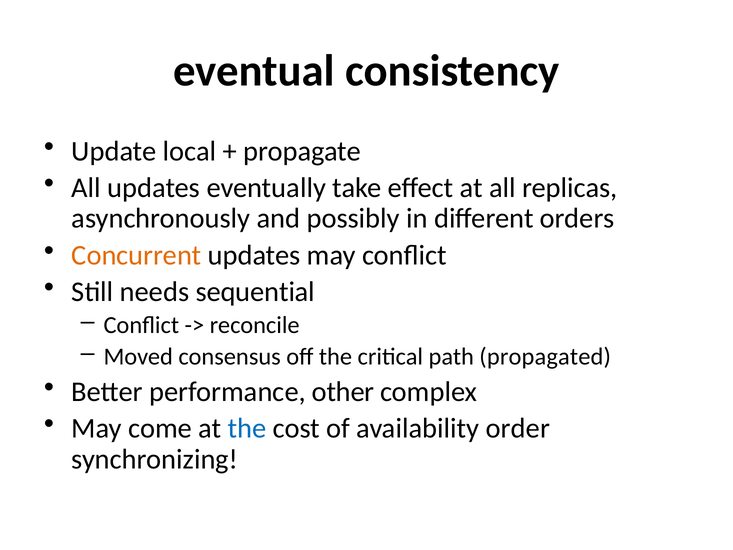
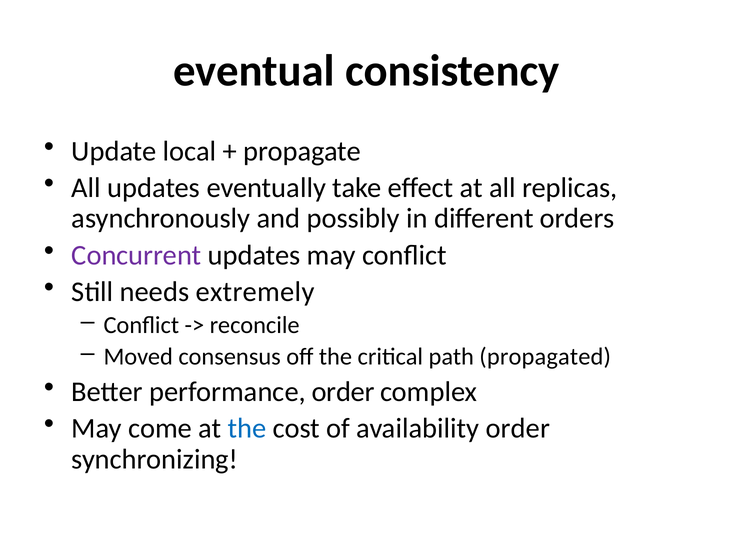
Concurrent colour: orange -> purple
sequential: sequential -> extremely
performance other: other -> order
